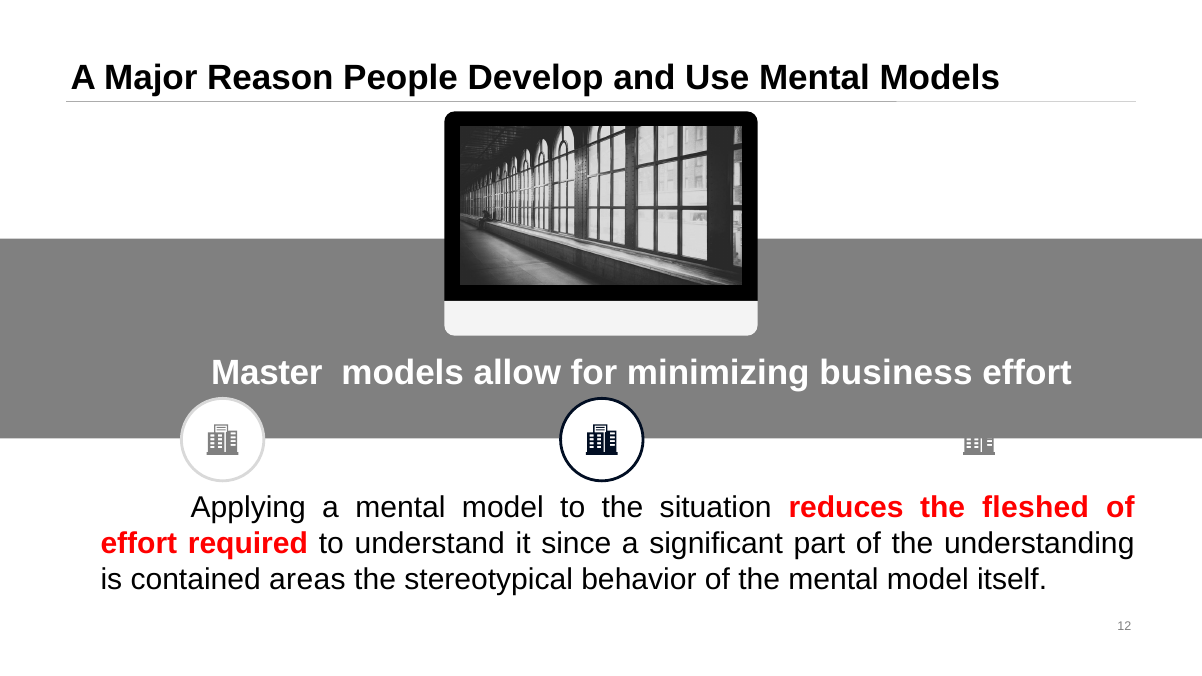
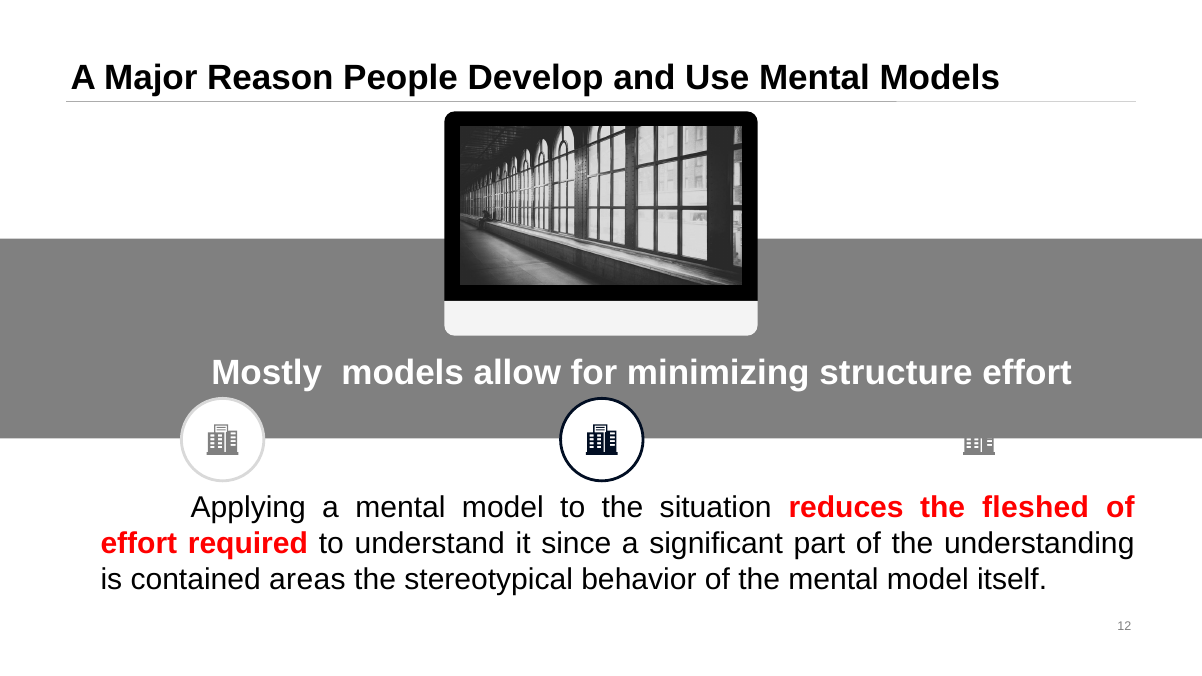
Master: Master -> Mostly
business: business -> structure
